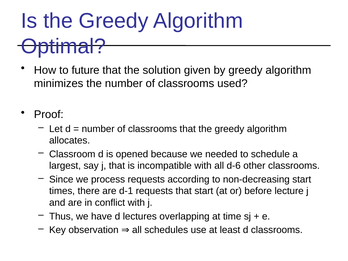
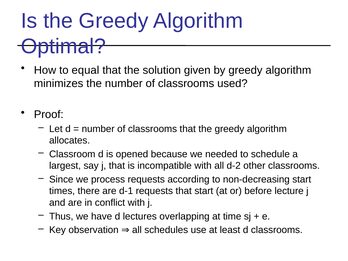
future: future -> equal
d-6: d-6 -> d-2
